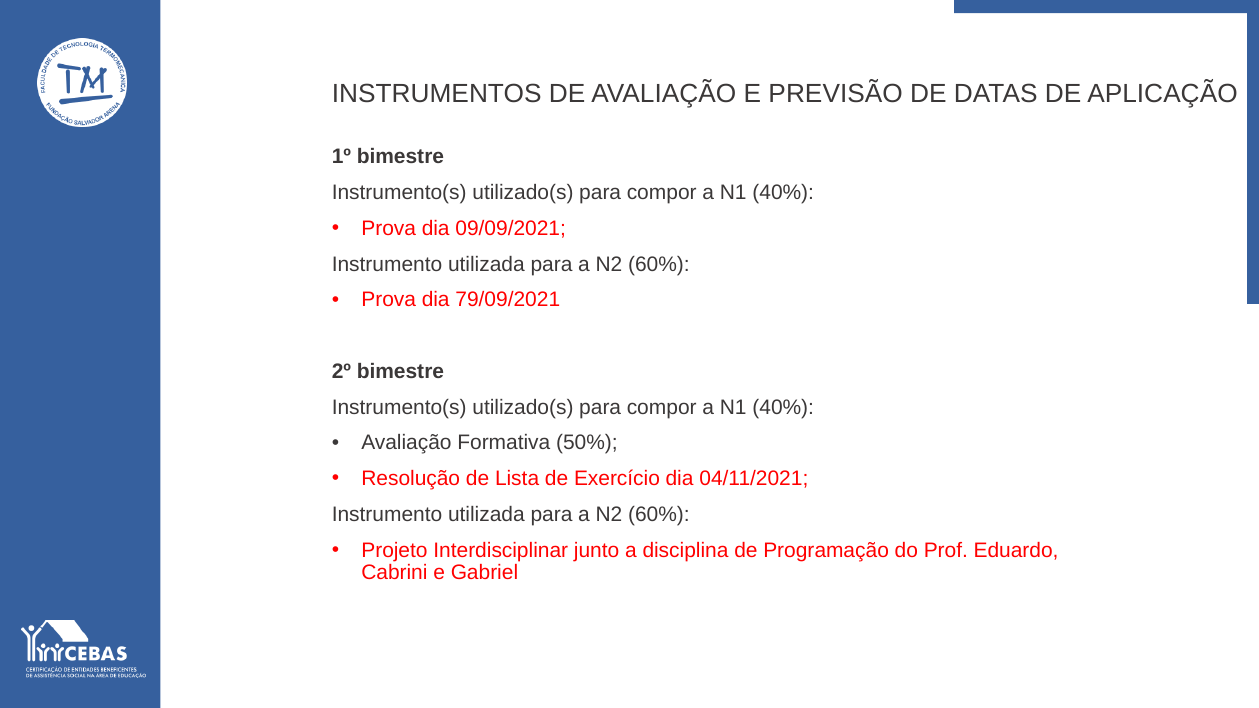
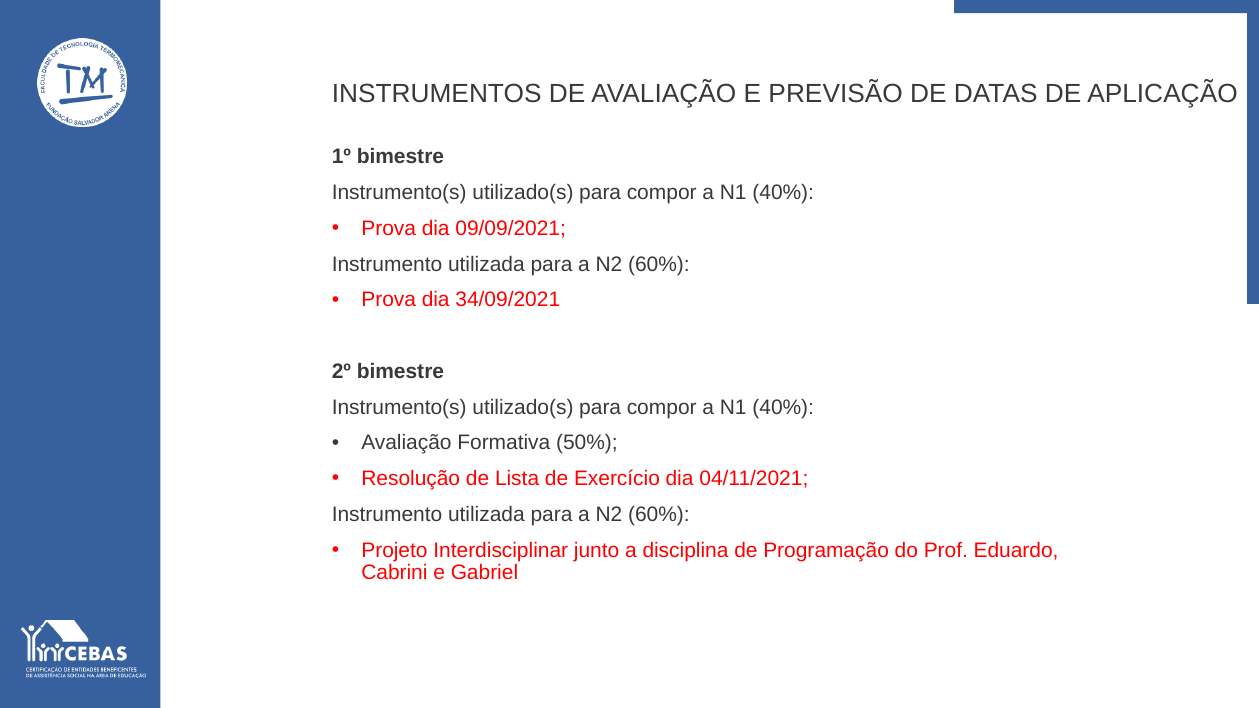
79/09/2021: 79/09/2021 -> 34/09/2021
